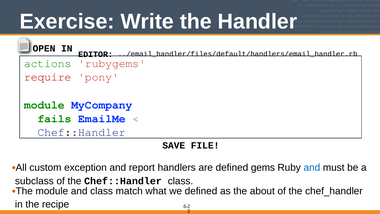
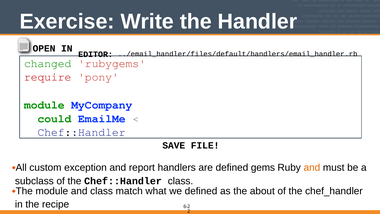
actions: actions -> changed
fails: fails -> could
and at (312, 167) colour: blue -> orange
